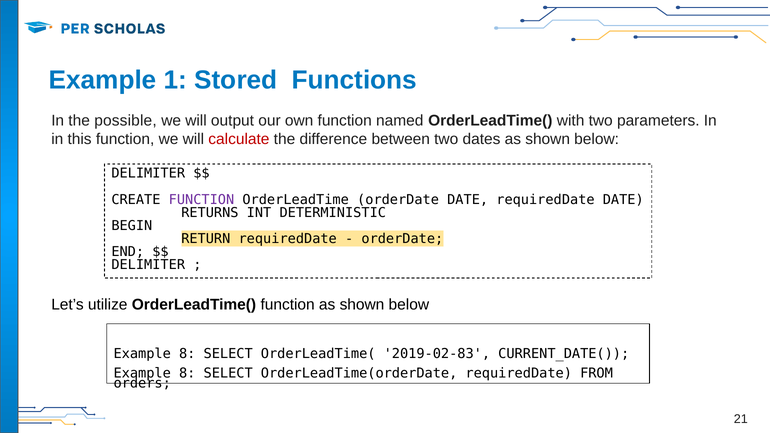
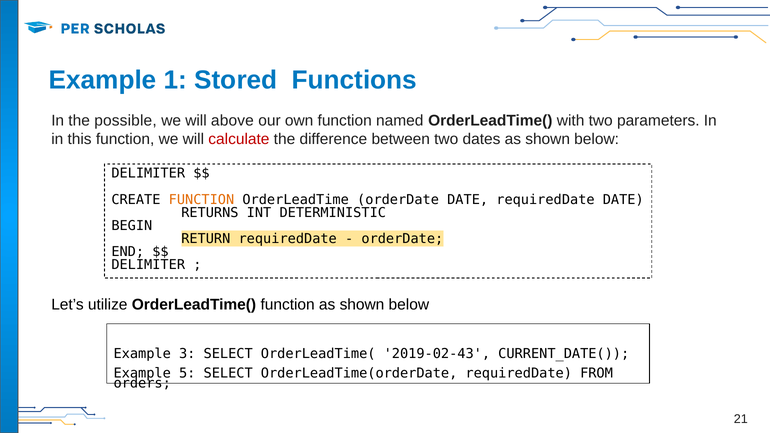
output: output -> above
FUNCTION at (201, 200) colour: purple -> orange
8 at (187, 354): 8 -> 3
2019-02-83: 2019-02-83 -> 2019-02-43
8 at (187, 373): 8 -> 5
